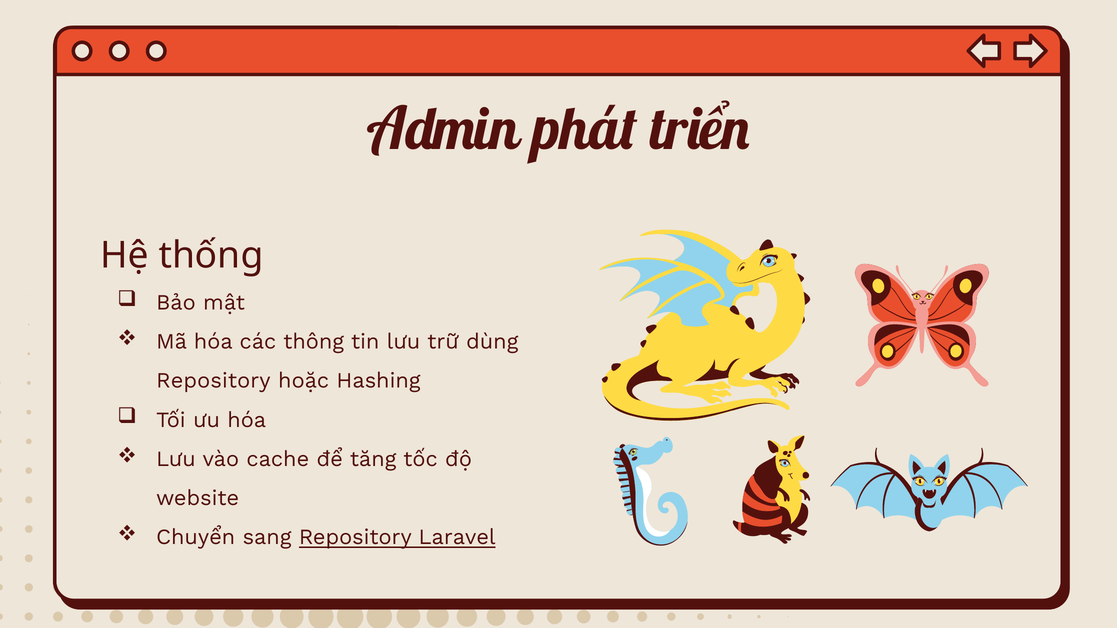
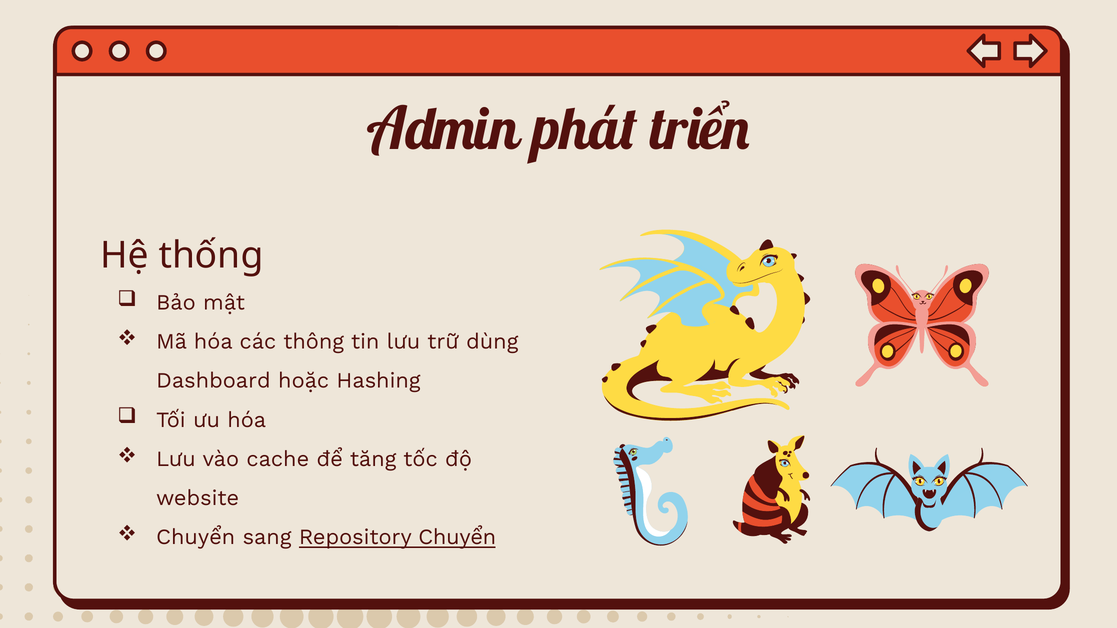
Repository at (213, 381): Repository -> Dashboard
Repository Laravel: Laravel -> Chuyển
